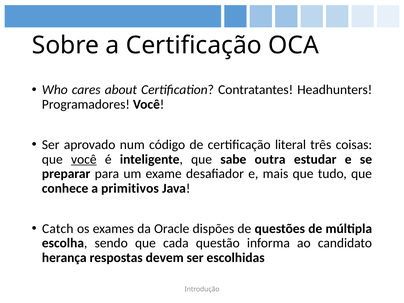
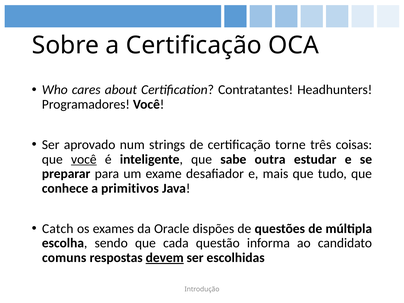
código: código -> strings
literal: literal -> torne
herança: herança -> comuns
devem underline: none -> present
